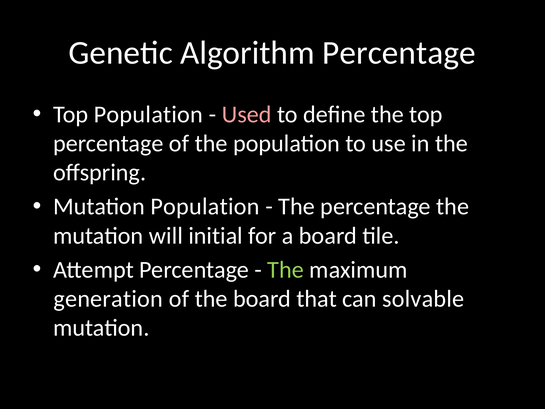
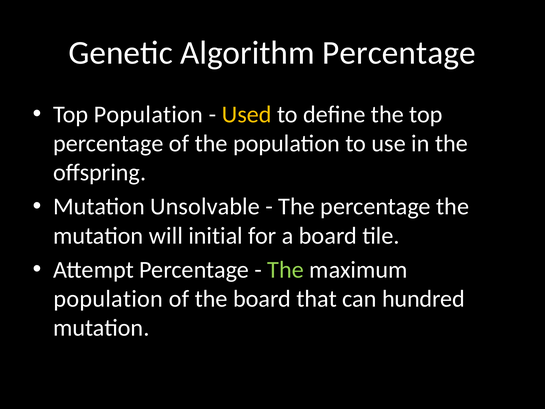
Used colour: pink -> yellow
Mutation Population: Population -> Unsolvable
generation at (108, 299): generation -> population
solvable: solvable -> hundred
